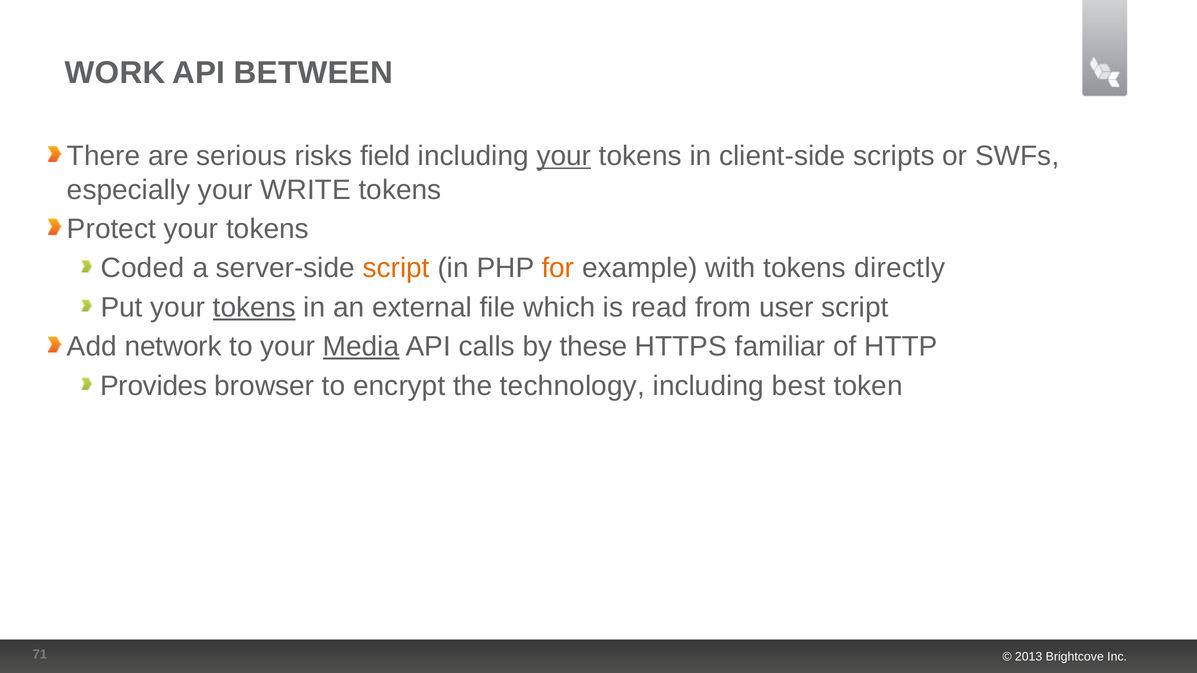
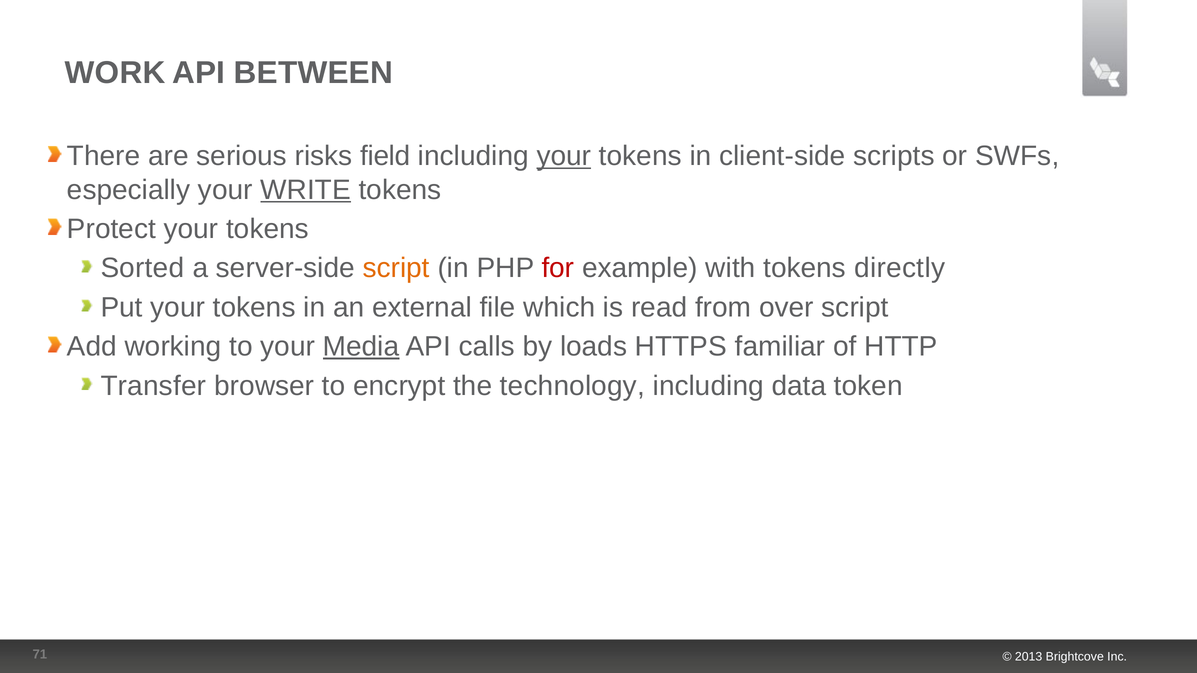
WRITE underline: none -> present
Coded: Coded -> Sorted
for colour: orange -> red
tokens at (254, 308) underline: present -> none
user: user -> over
network: network -> working
these: these -> loads
Provides: Provides -> Transfer
best: best -> data
